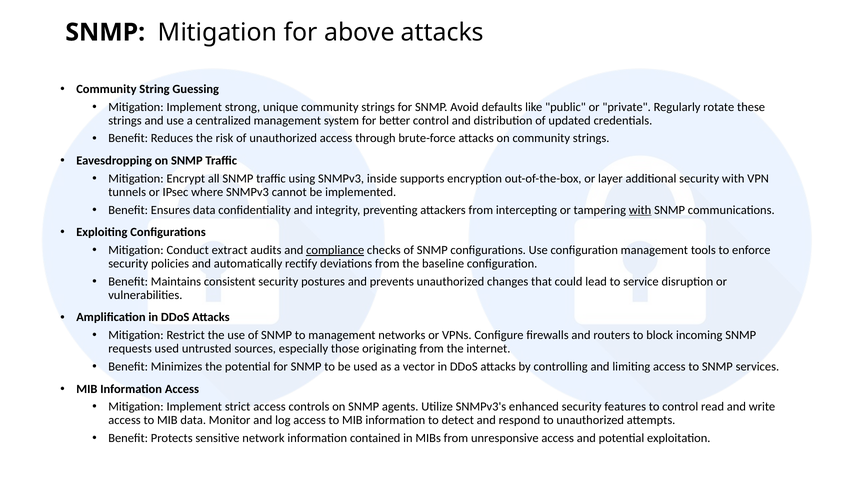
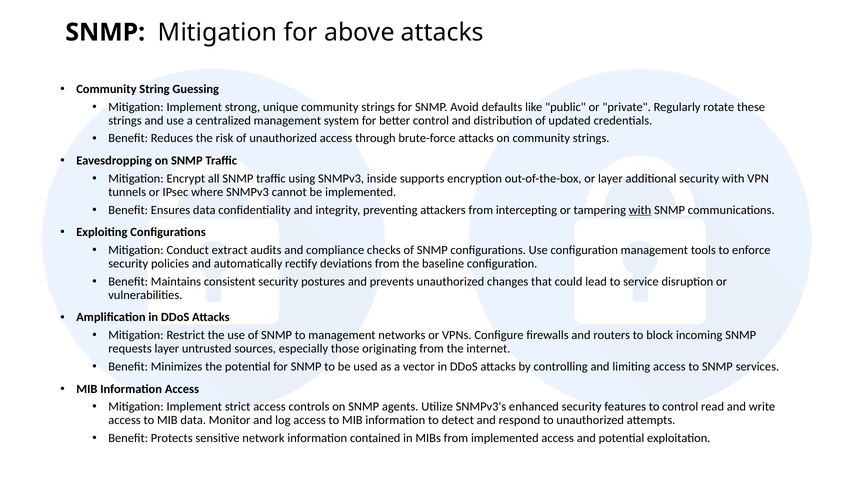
compliance underline: present -> none
requests used: used -> layer
from unresponsive: unresponsive -> implemented
